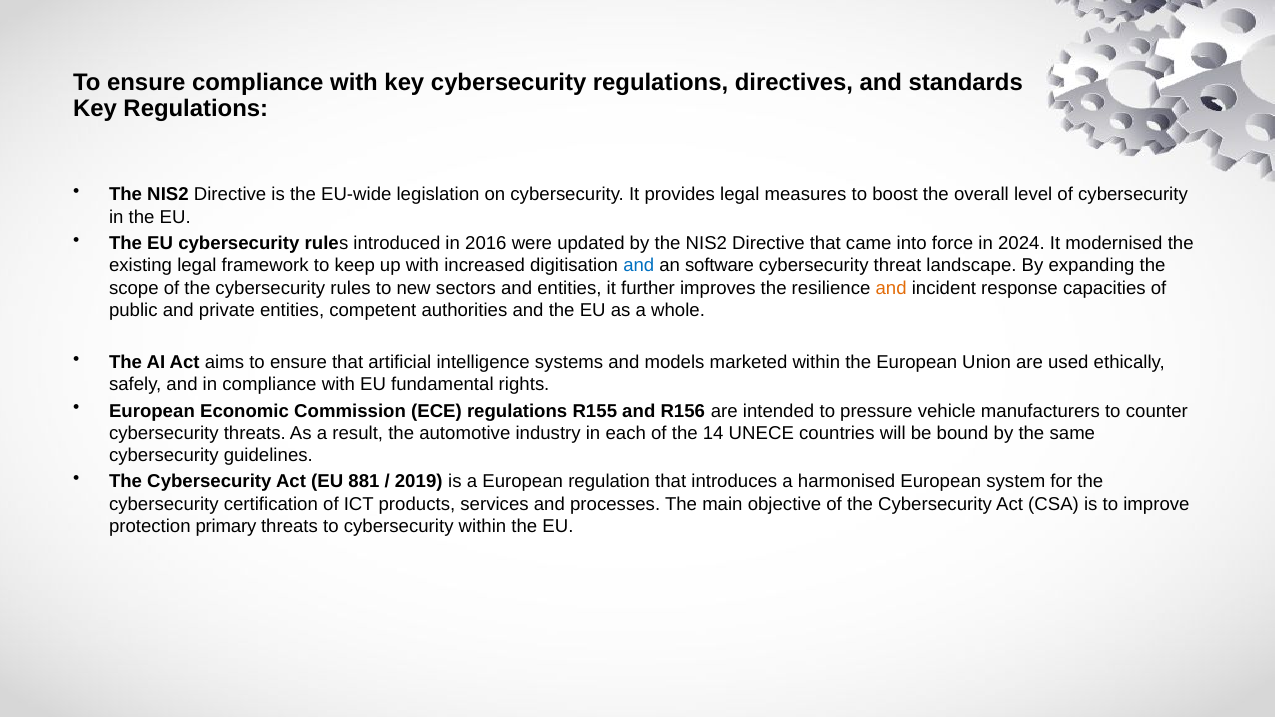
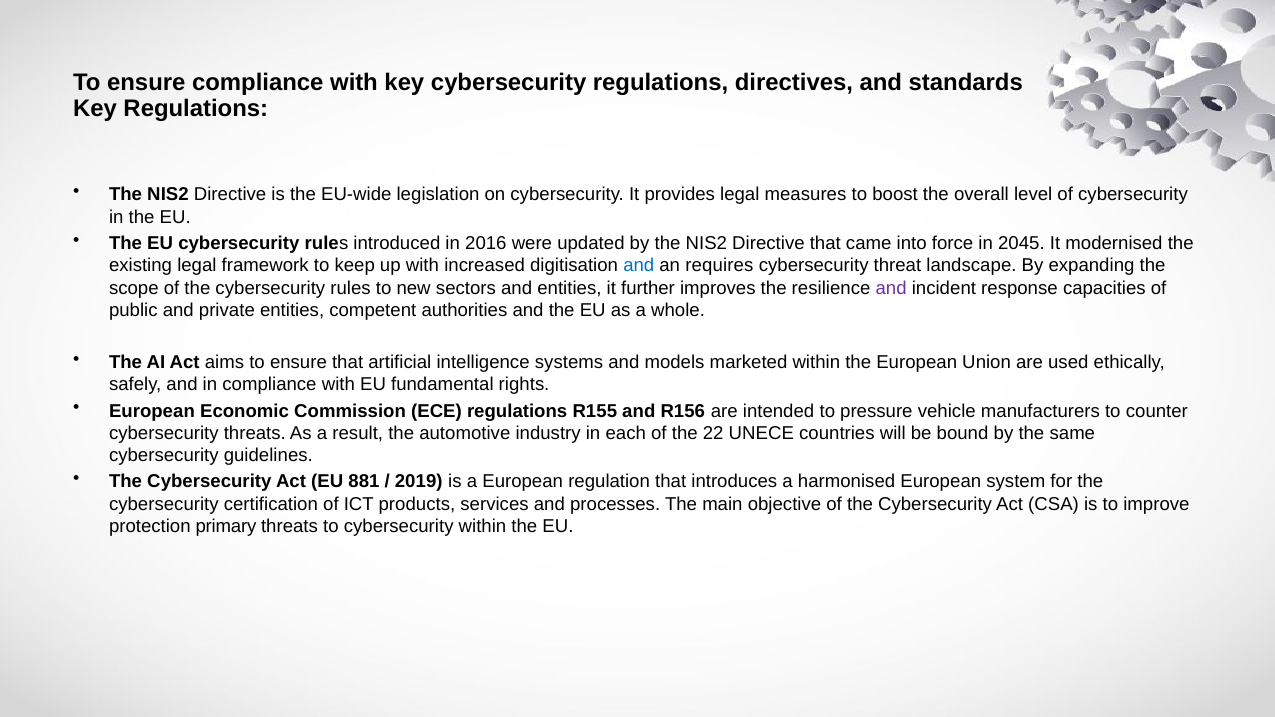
2024: 2024 -> 2045
software: software -> requires
and at (891, 288) colour: orange -> purple
14: 14 -> 22
